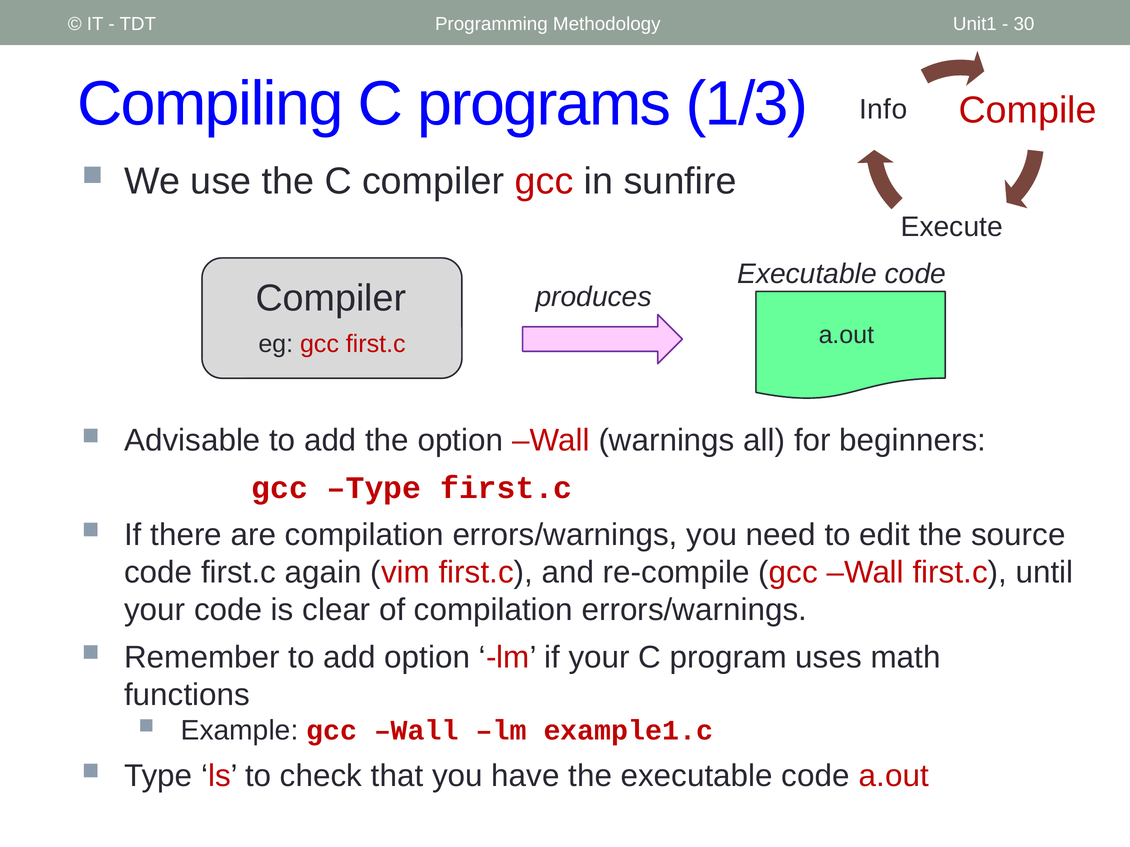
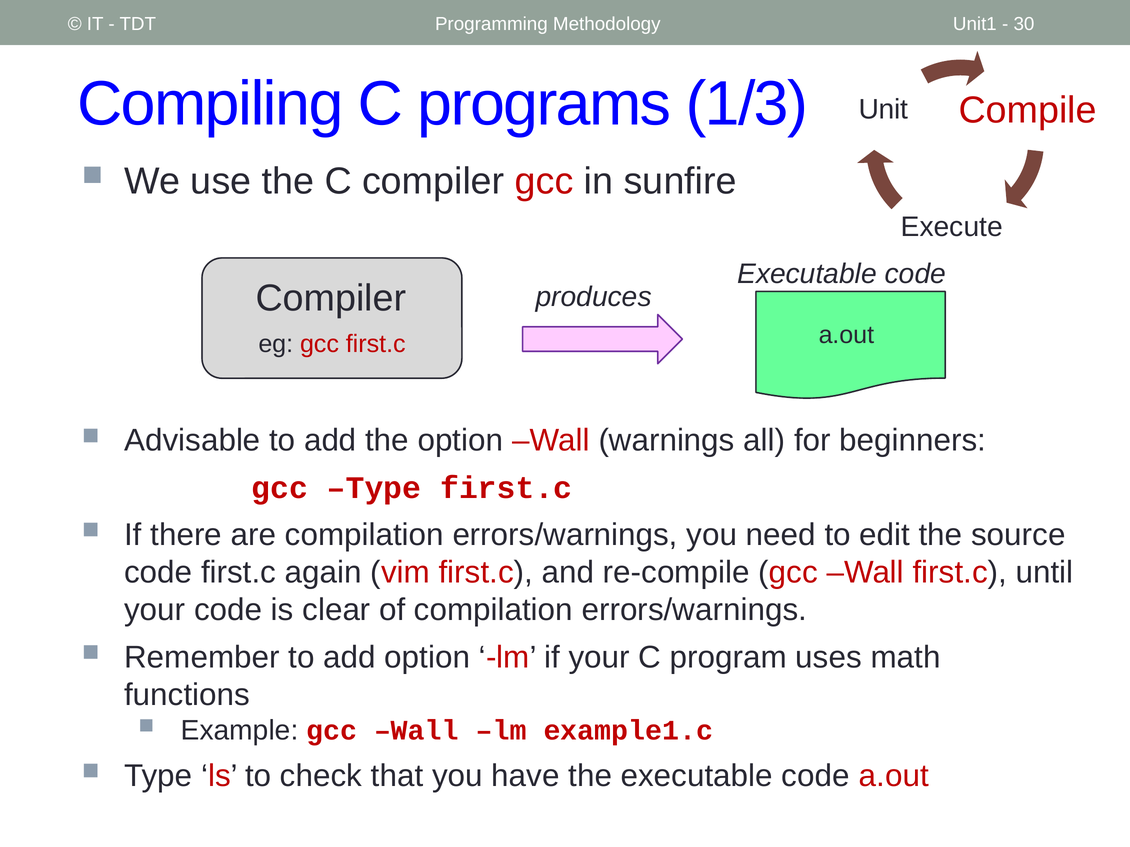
Info: Info -> Unit
